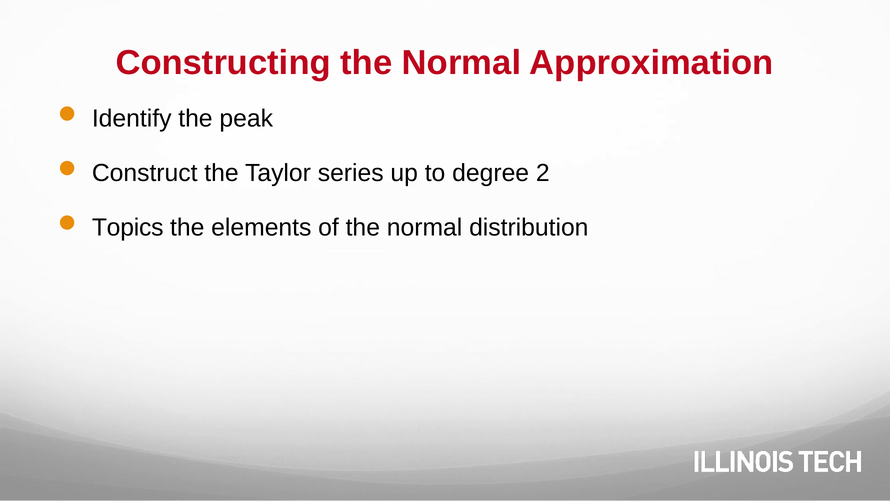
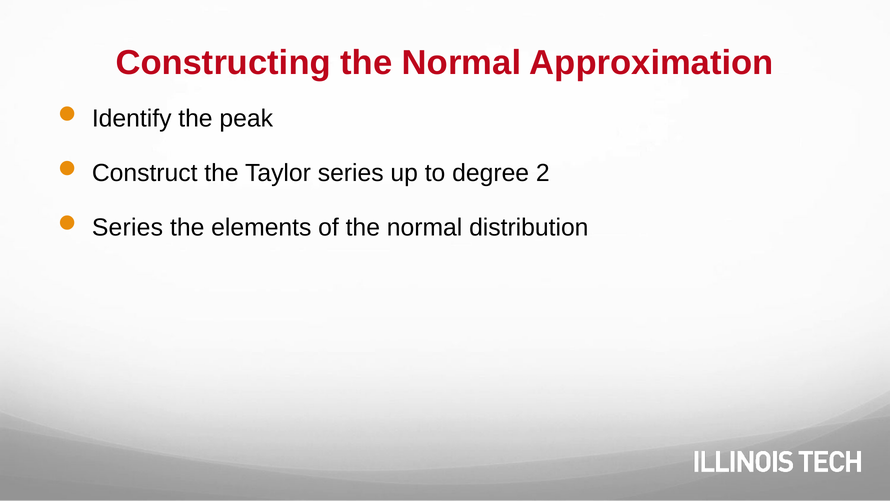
Topics at (128, 227): Topics -> Series
